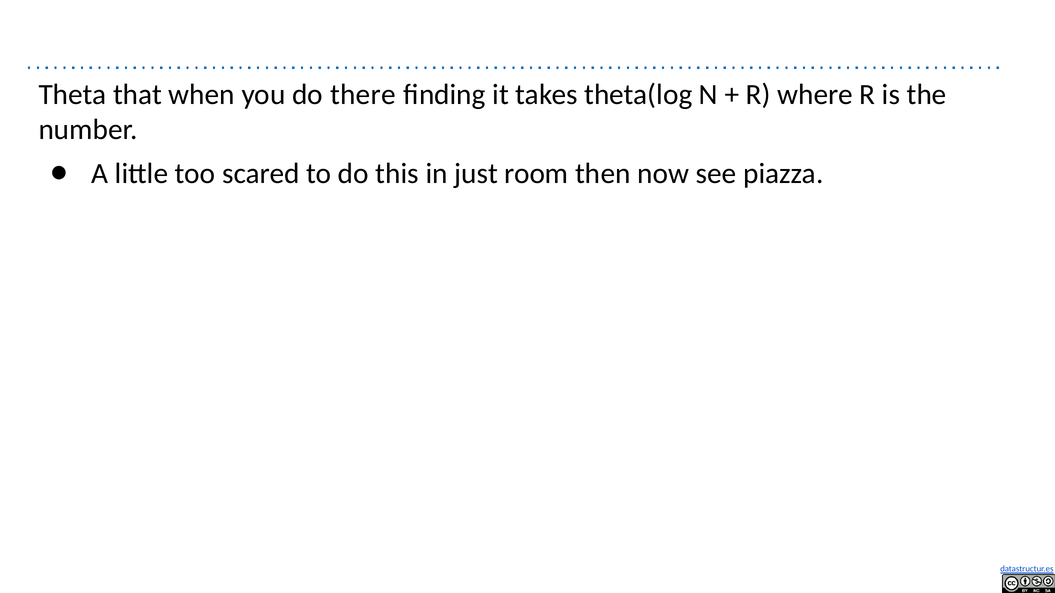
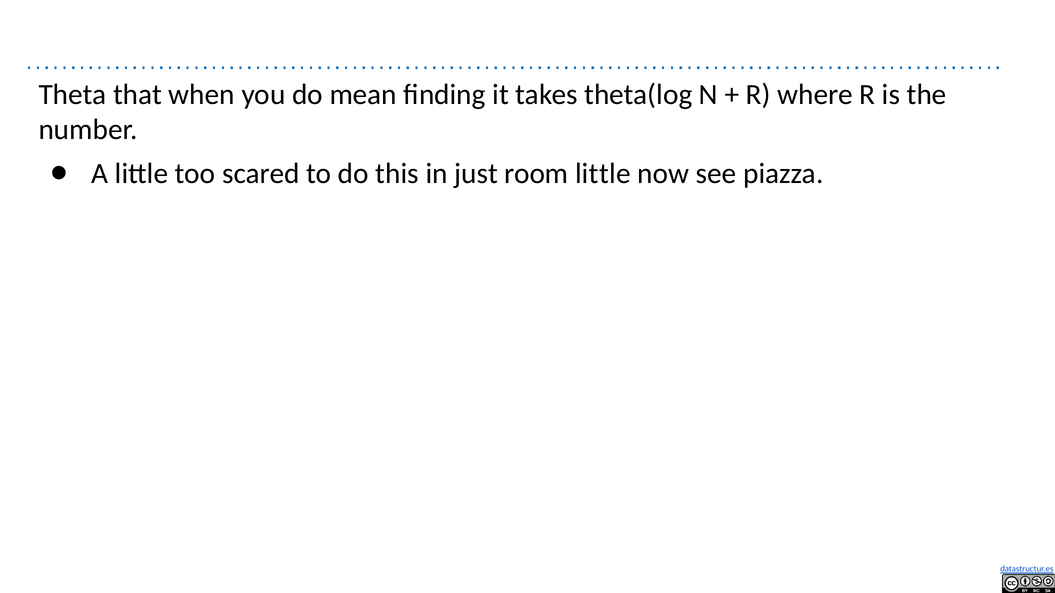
there: there -> mean
room then: then -> little
